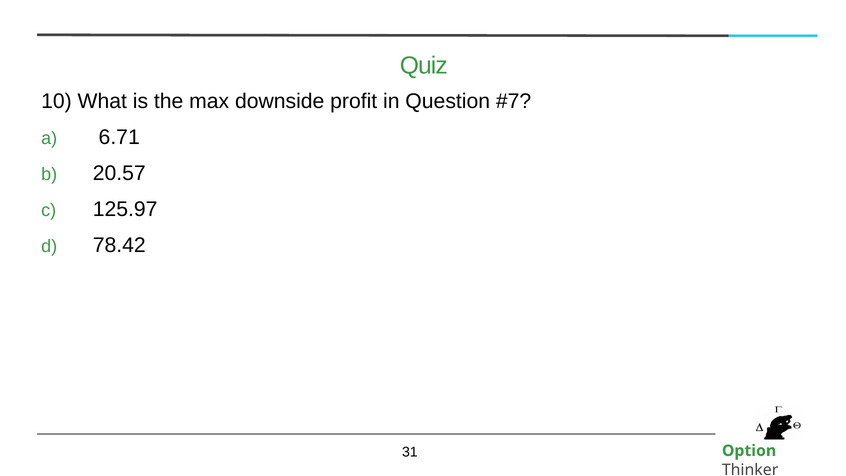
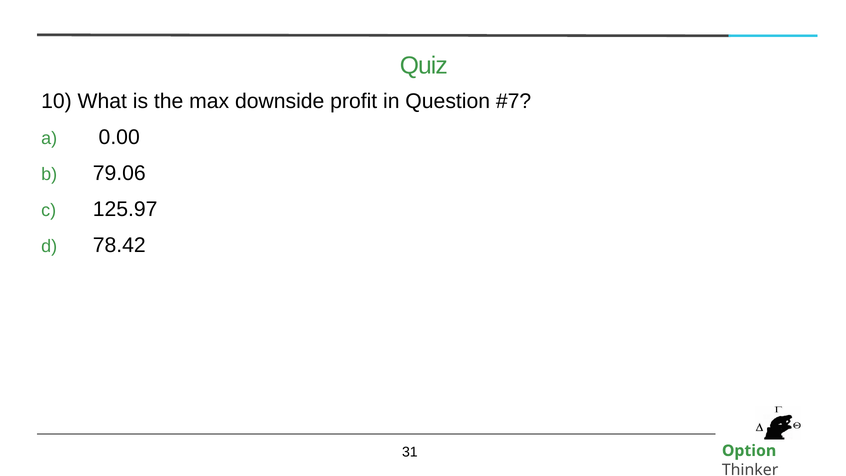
6.71: 6.71 -> 0.00
20.57: 20.57 -> 79.06
